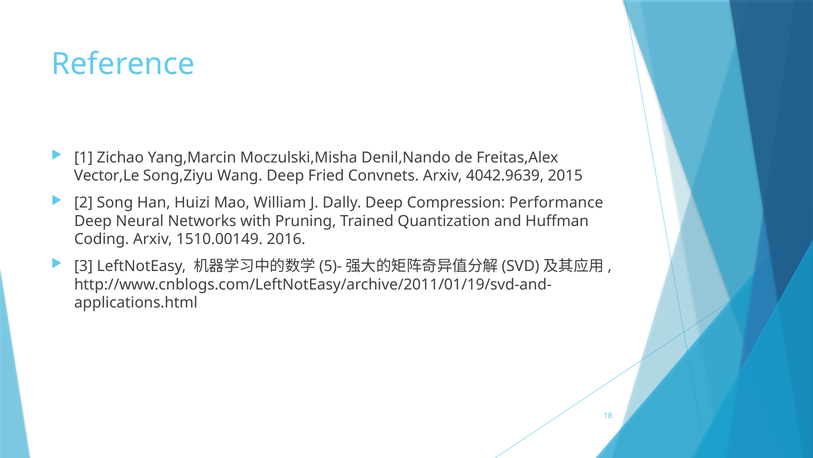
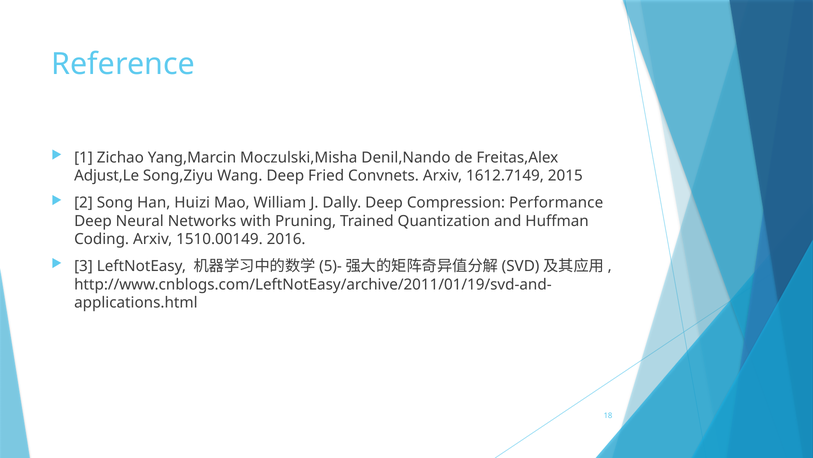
Vector,Le: Vector,Le -> Adjust,Le
4042.9639: 4042.9639 -> 1612.7149
